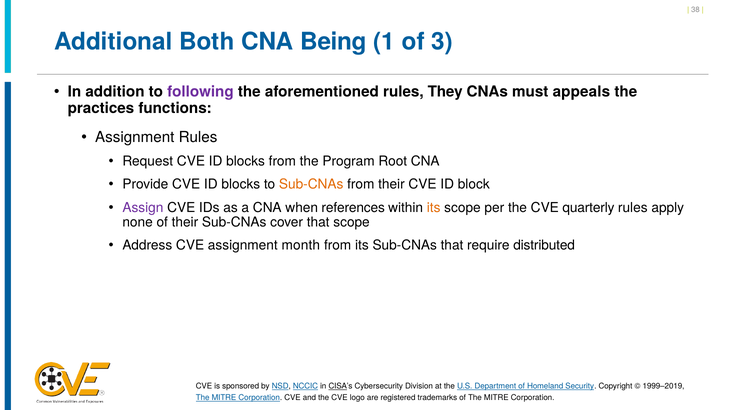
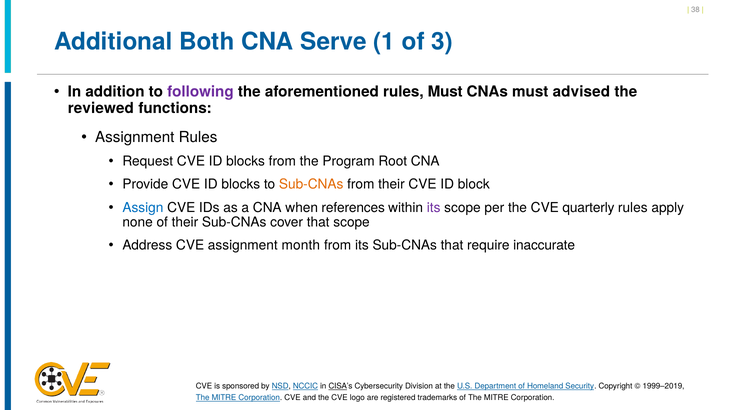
Being: Being -> Serve
rules They: They -> Must
appeals: appeals -> advised
practices: practices -> reviewed
Assign colour: purple -> blue
its at (434, 208) colour: orange -> purple
distributed: distributed -> inaccurate
